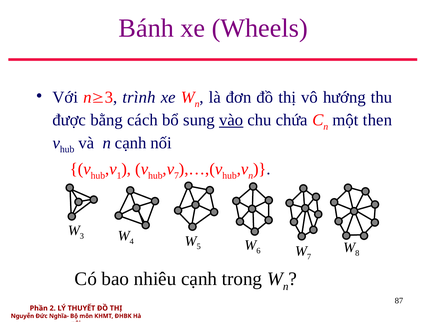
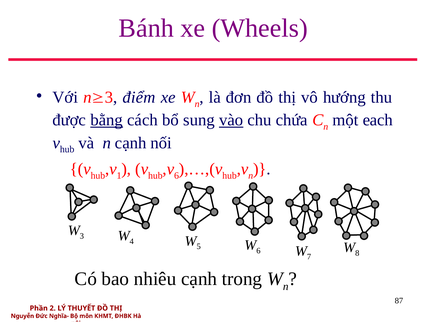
trình: trình -> điểm
bằng underline: none -> present
then: then -> each
7 at (177, 175): 7 -> 6
